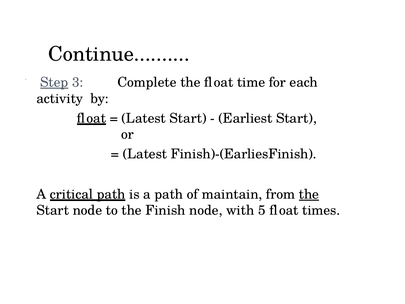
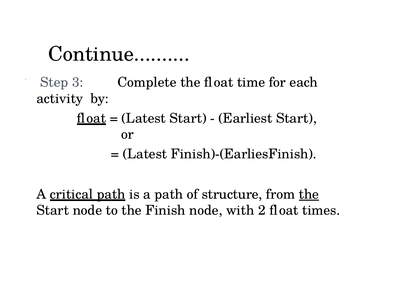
Step underline: present -> none
maintain: maintain -> structure
5: 5 -> 2
